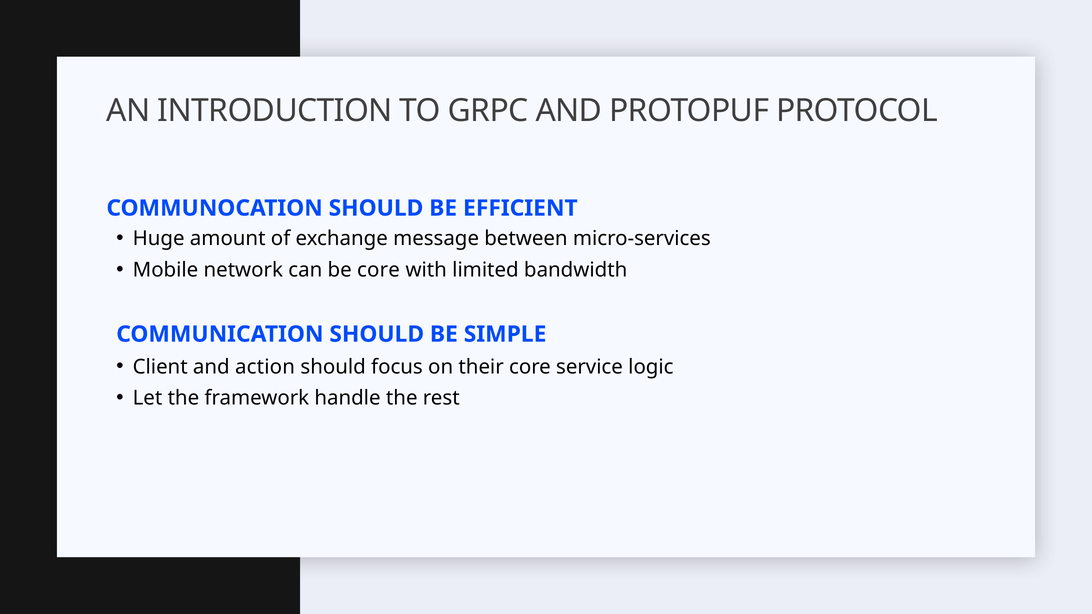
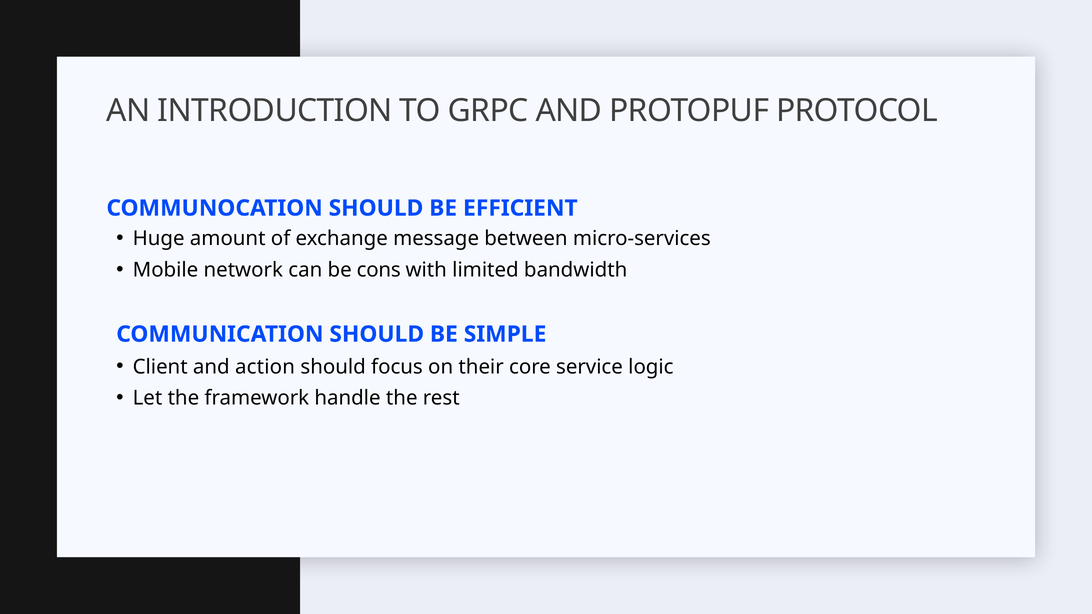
be core: core -> cons
